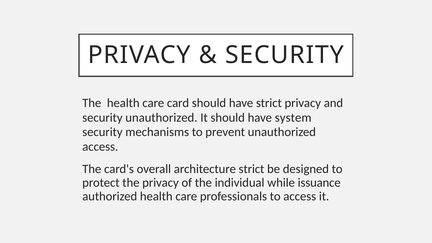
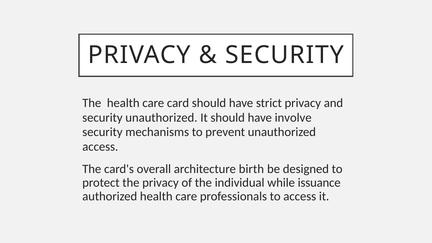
system: system -> involve
architecture strict: strict -> birth
